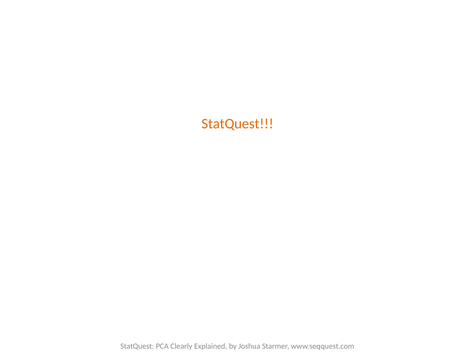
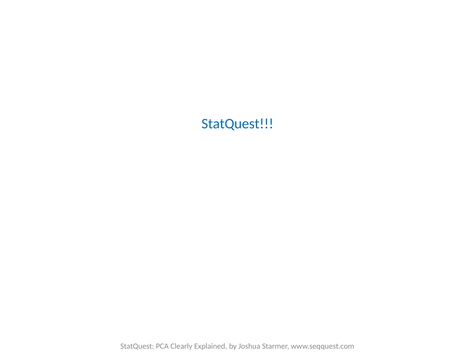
StatQuest at (237, 124) colour: orange -> blue
